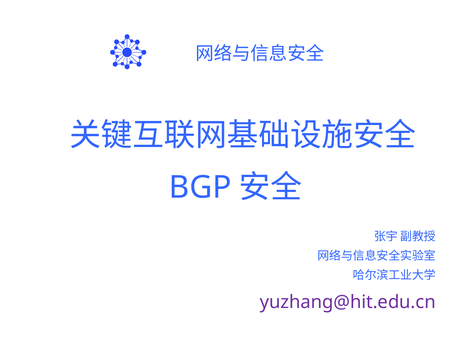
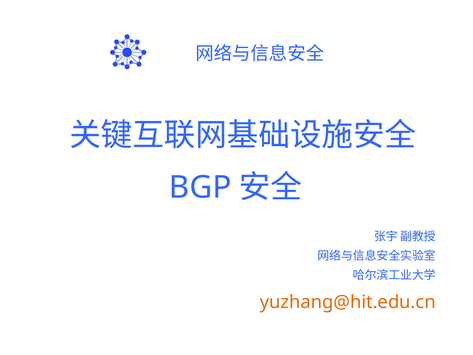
yuzhang@hit.edu.cn colour: purple -> orange
